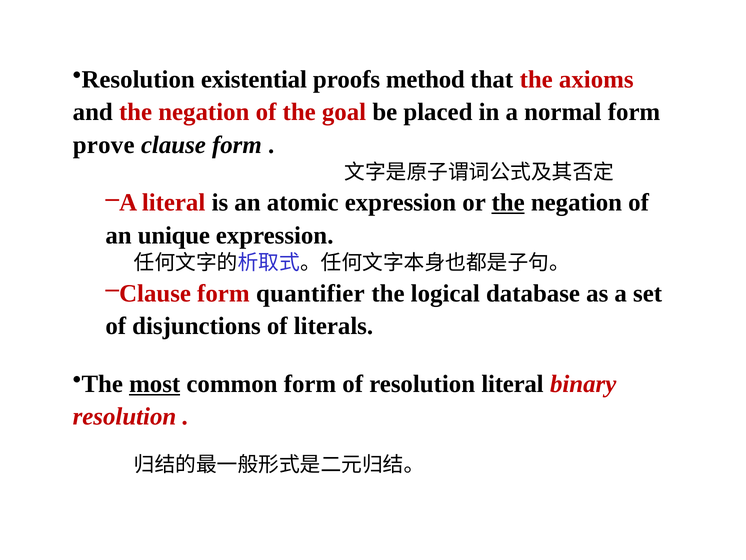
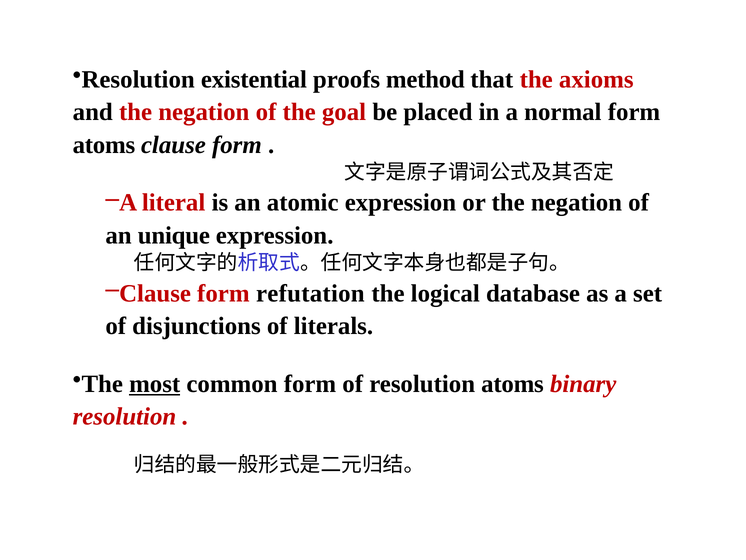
prove at (104, 145): prove -> atoms
the at (508, 203) underline: present -> none
quantifier: quantifier -> refutation
resolution literal: literal -> atoms
